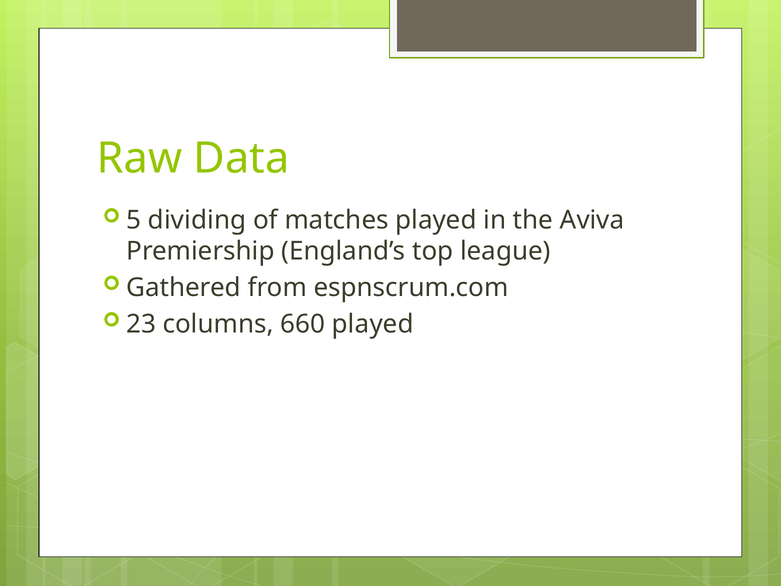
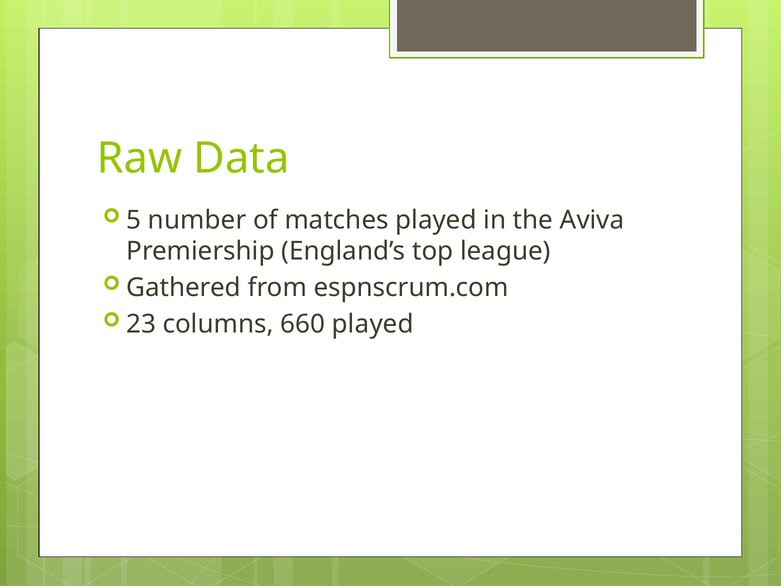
dividing: dividing -> number
